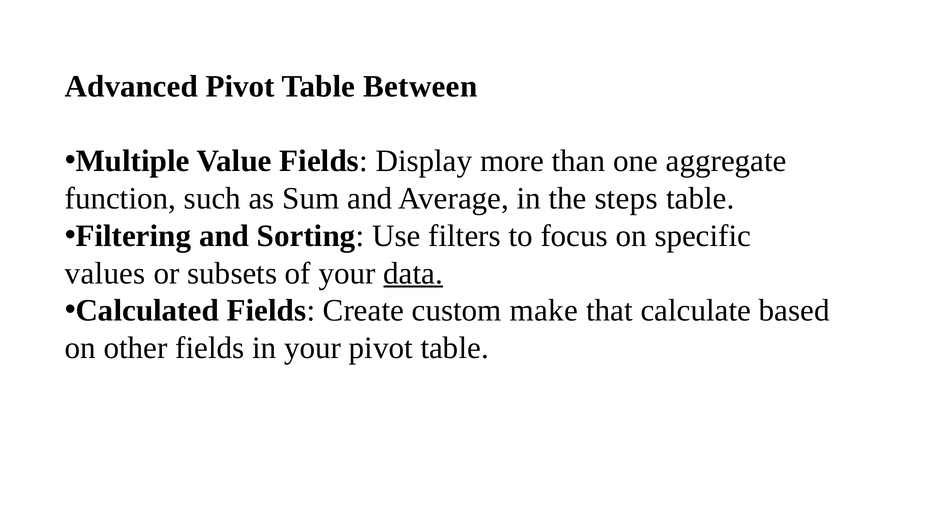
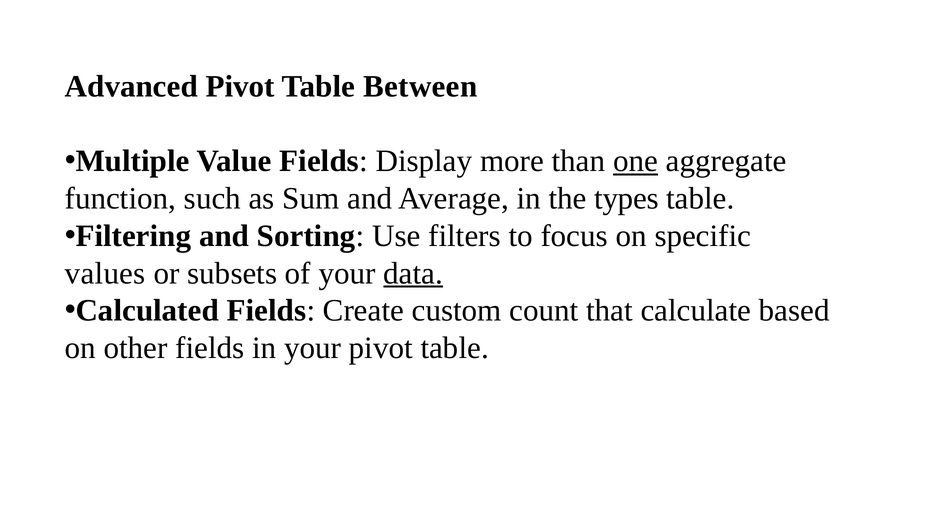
one underline: none -> present
steps: steps -> types
make: make -> count
